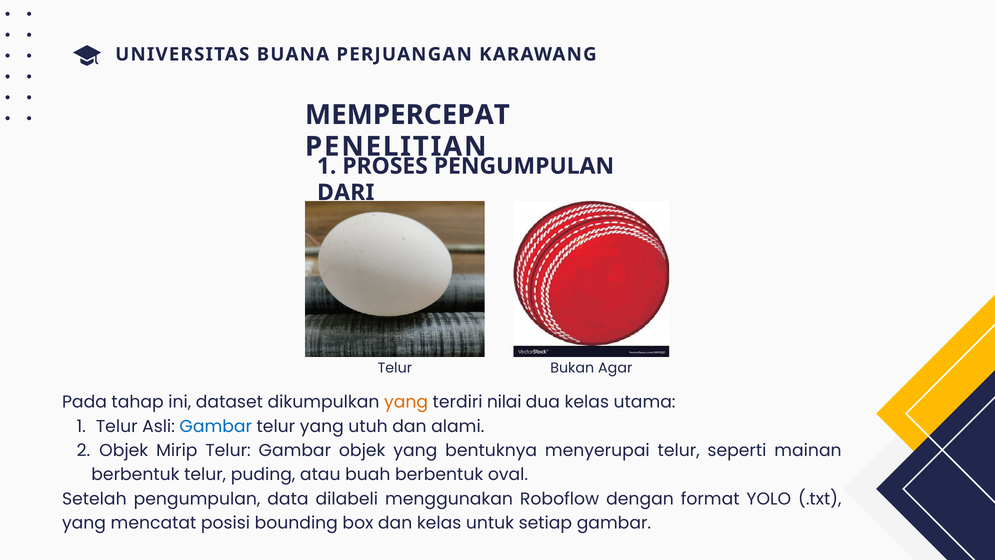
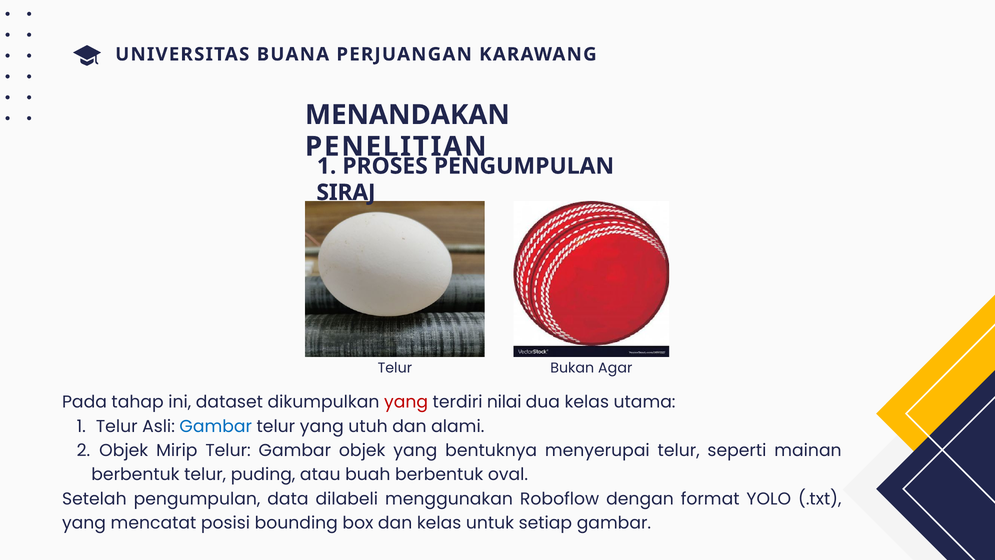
MEMPERCEPAT: MEMPERCEPAT -> MENANDAKAN
DARI: DARI -> SIRAJ
yang at (406, 402) colour: orange -> red
